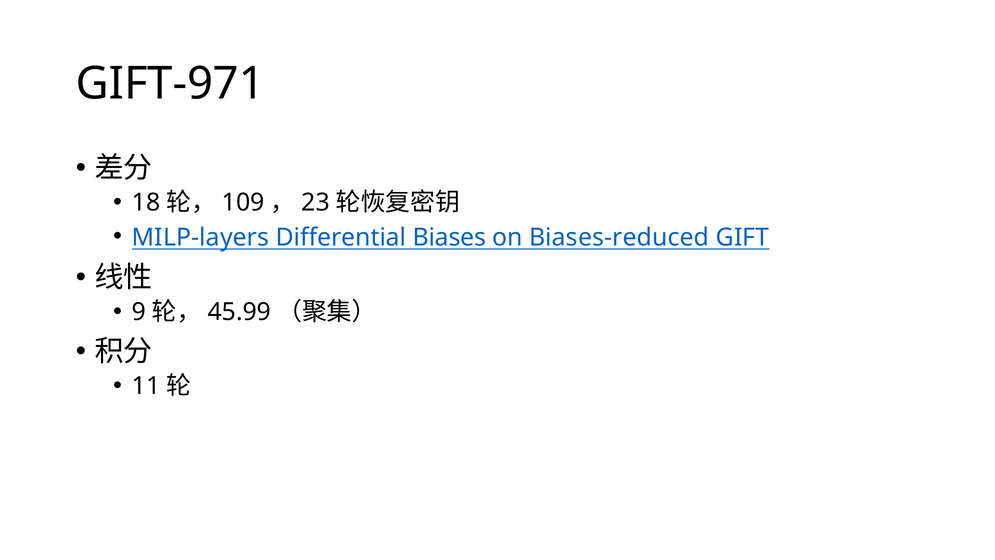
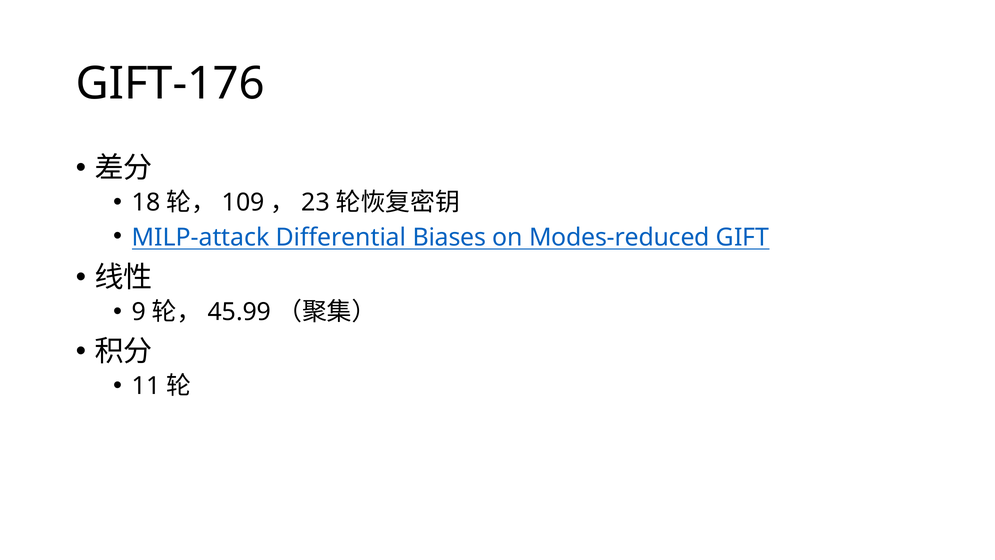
GIFT-971: GIFT-971 -> GIFT-176
MILP-layers: MILP-layers -> MILP-attack
Biases-reduced: Biases-reduced -> Modes-reduced
